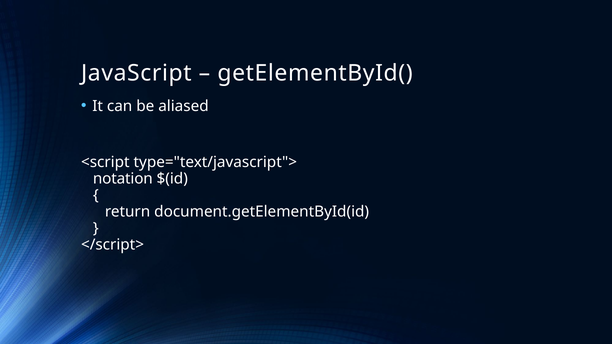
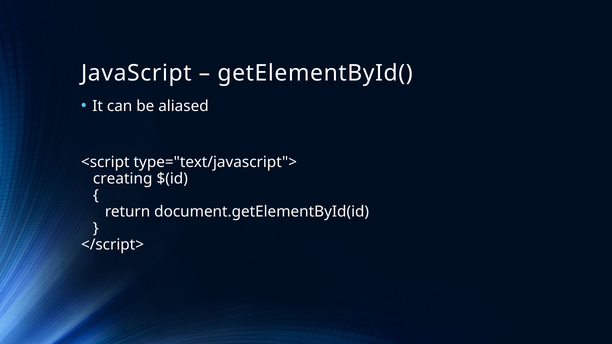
notation: notation -> creating
